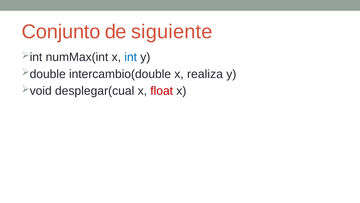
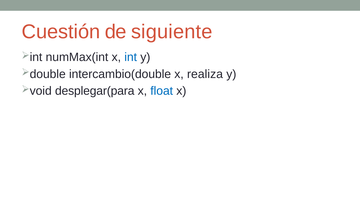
Conjunto: Conjunto -> Cuestión
desplegar(cual: desplegar(cual -> desplegar(para
float colour: red -> blue
